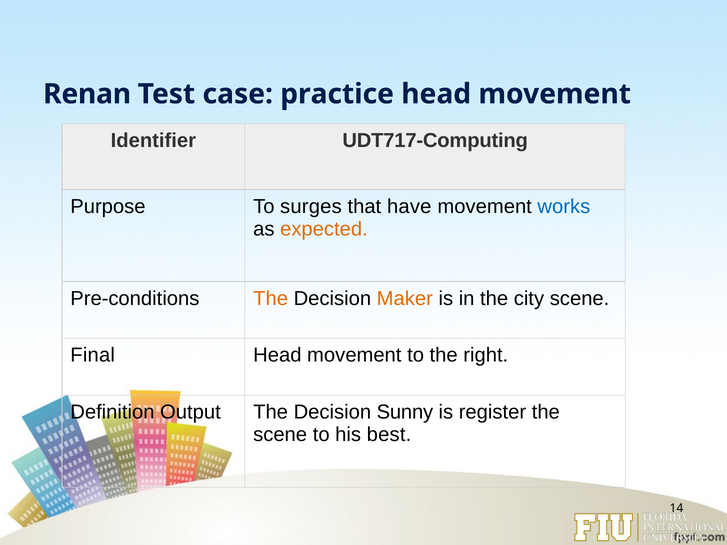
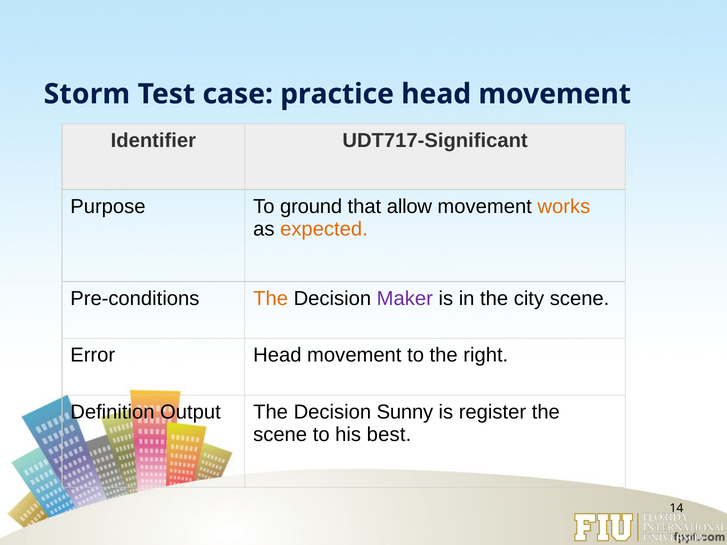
Renan: Renan -> Storm
UDT717-Computing: UDT717-Computing -> UDT717-Significant
surges: surges -> ground
have: have -> allow
works colour: blue -> orange
Maker colour: orange -> purple
Final: Final -> Error
